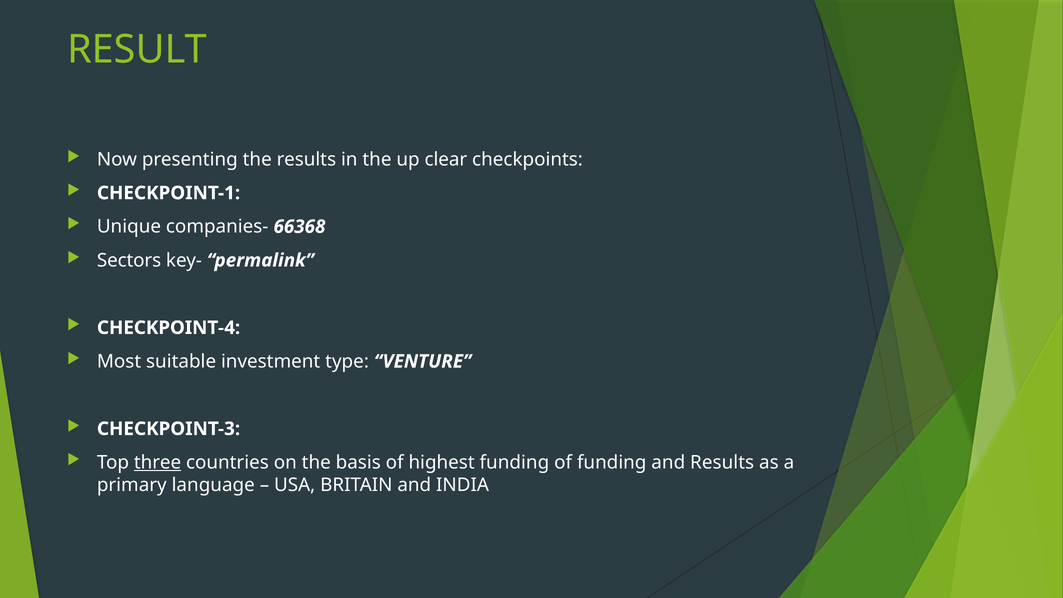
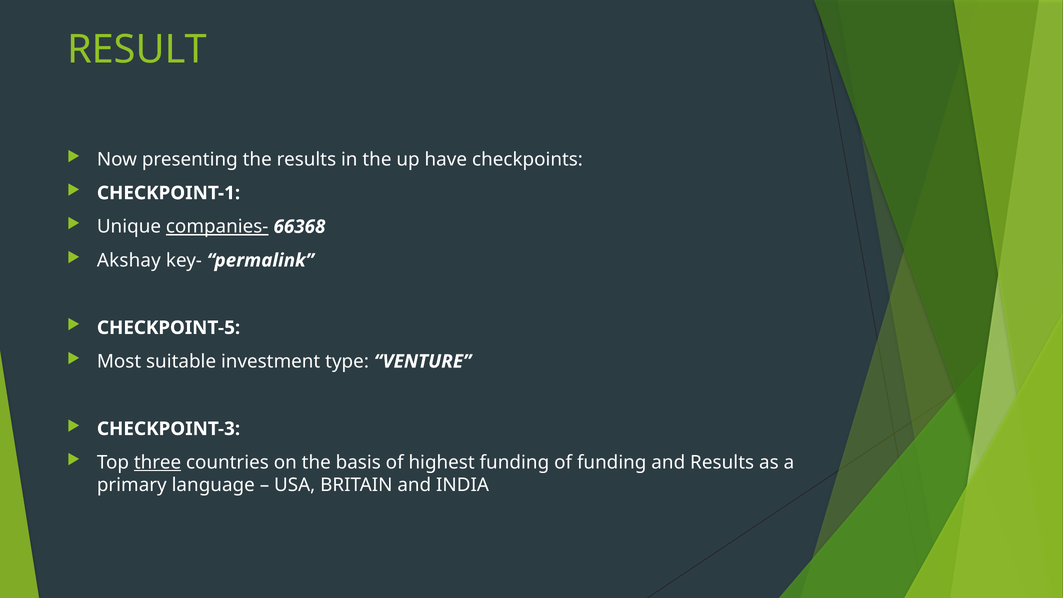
clear: clear -> have
companies- underline: none -> present
Sectors: Sectors -> Akshay
CHECKPOINT-4: CHECKPOINT-4 -> CHECKPOINT-5
